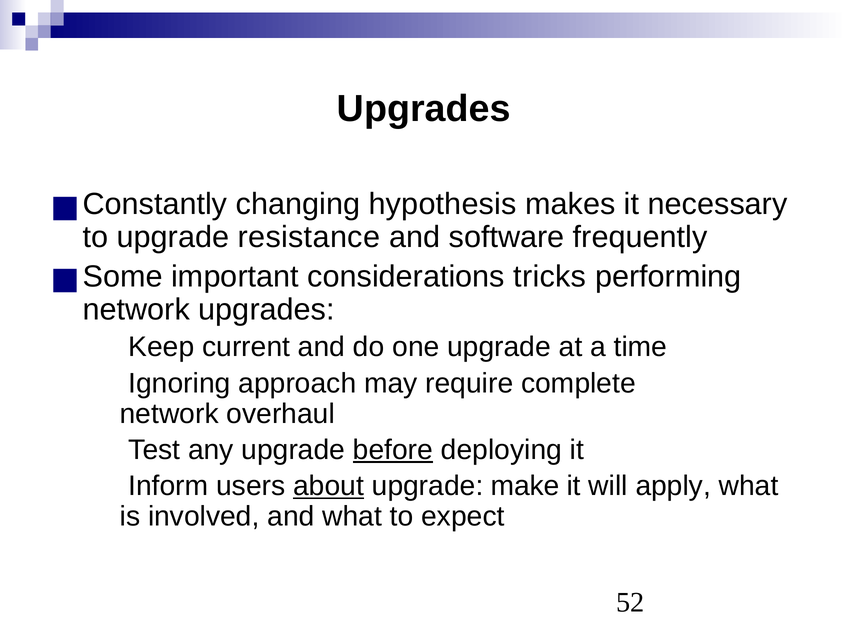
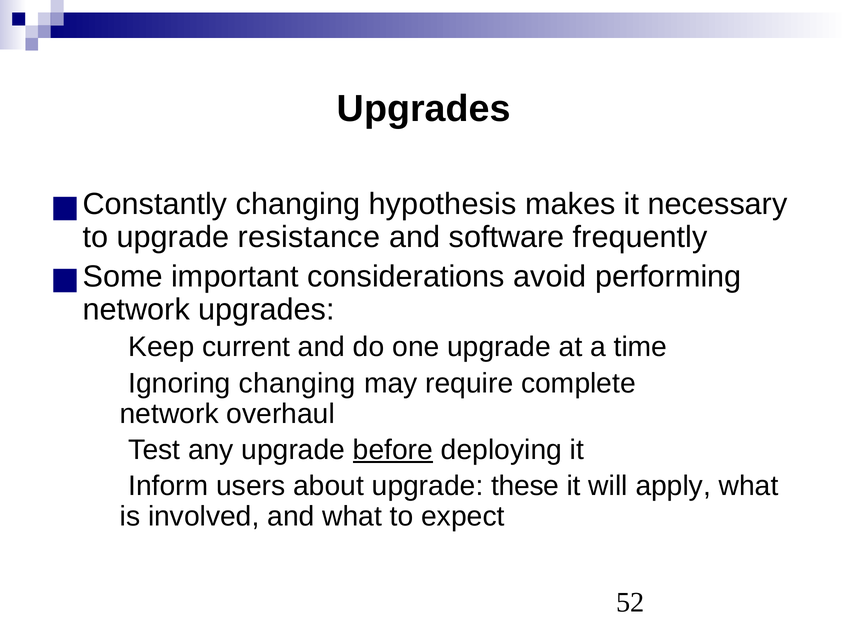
tricks: tricks -> avoid
Ignoring approach: approach -> changing
about underline: present -> none
make: make -> these
